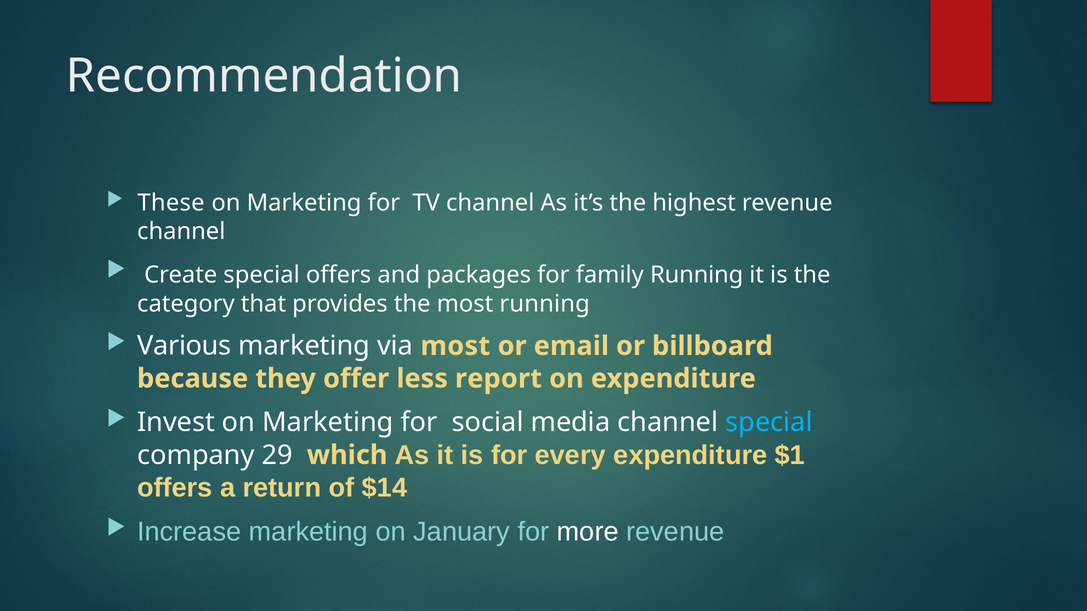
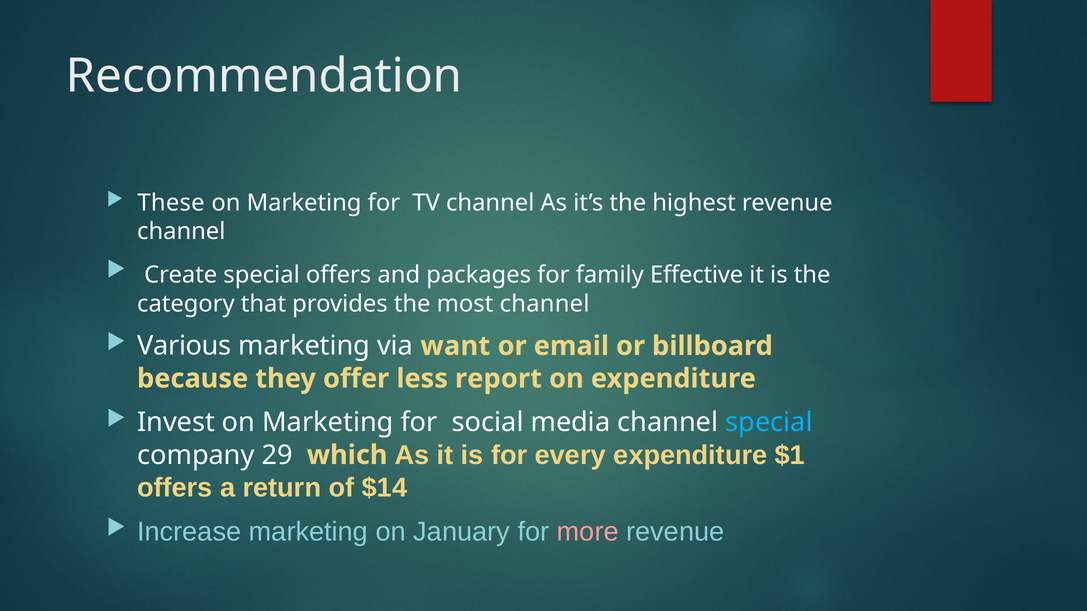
family Running: Running -> Effective
most running: running -> channel
via most: most -> want
more colour: white -> pink
